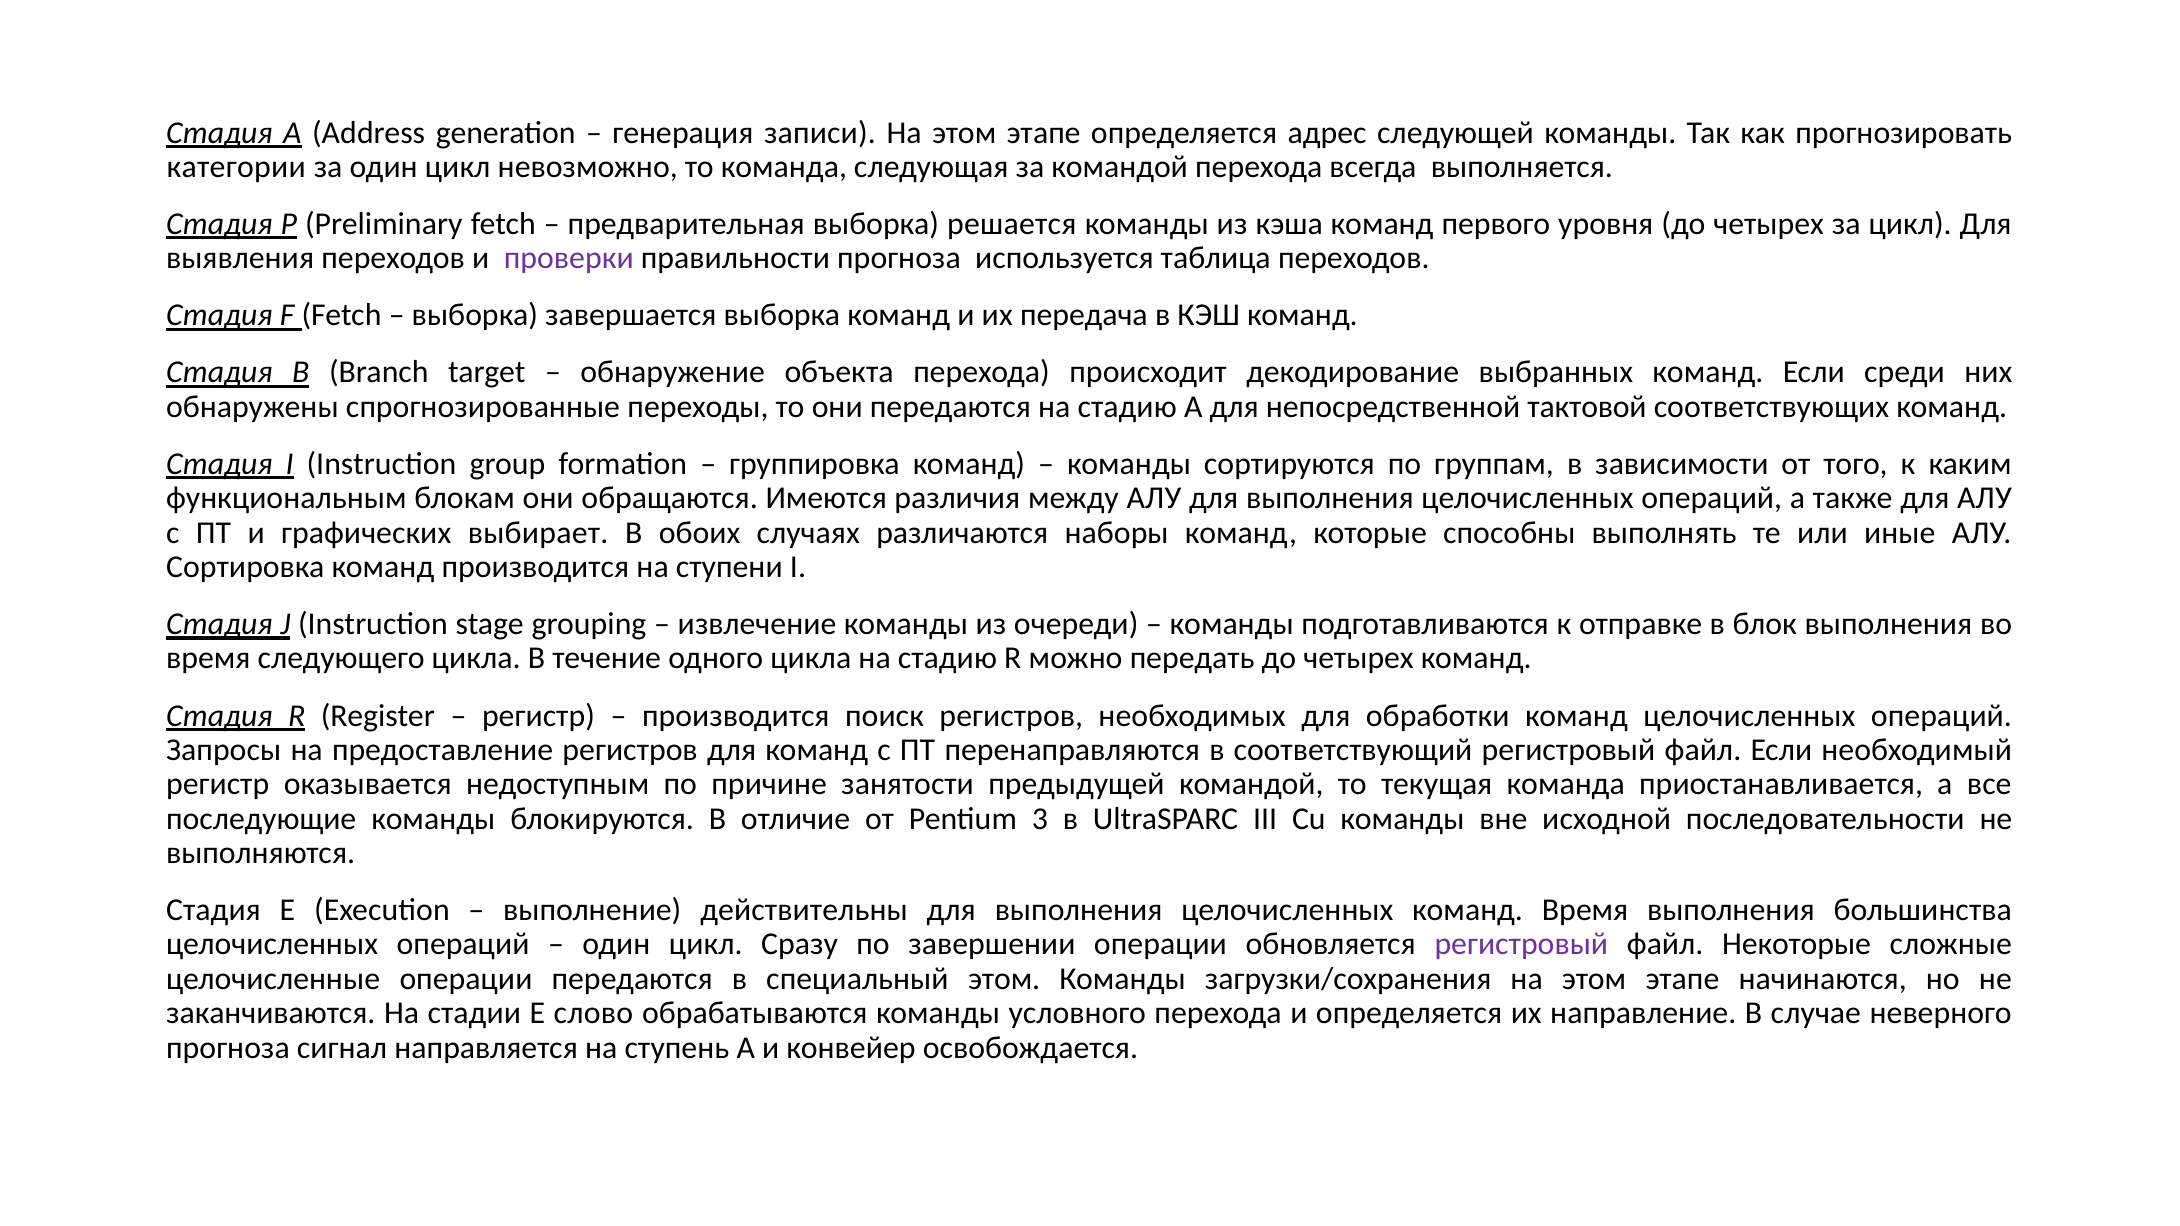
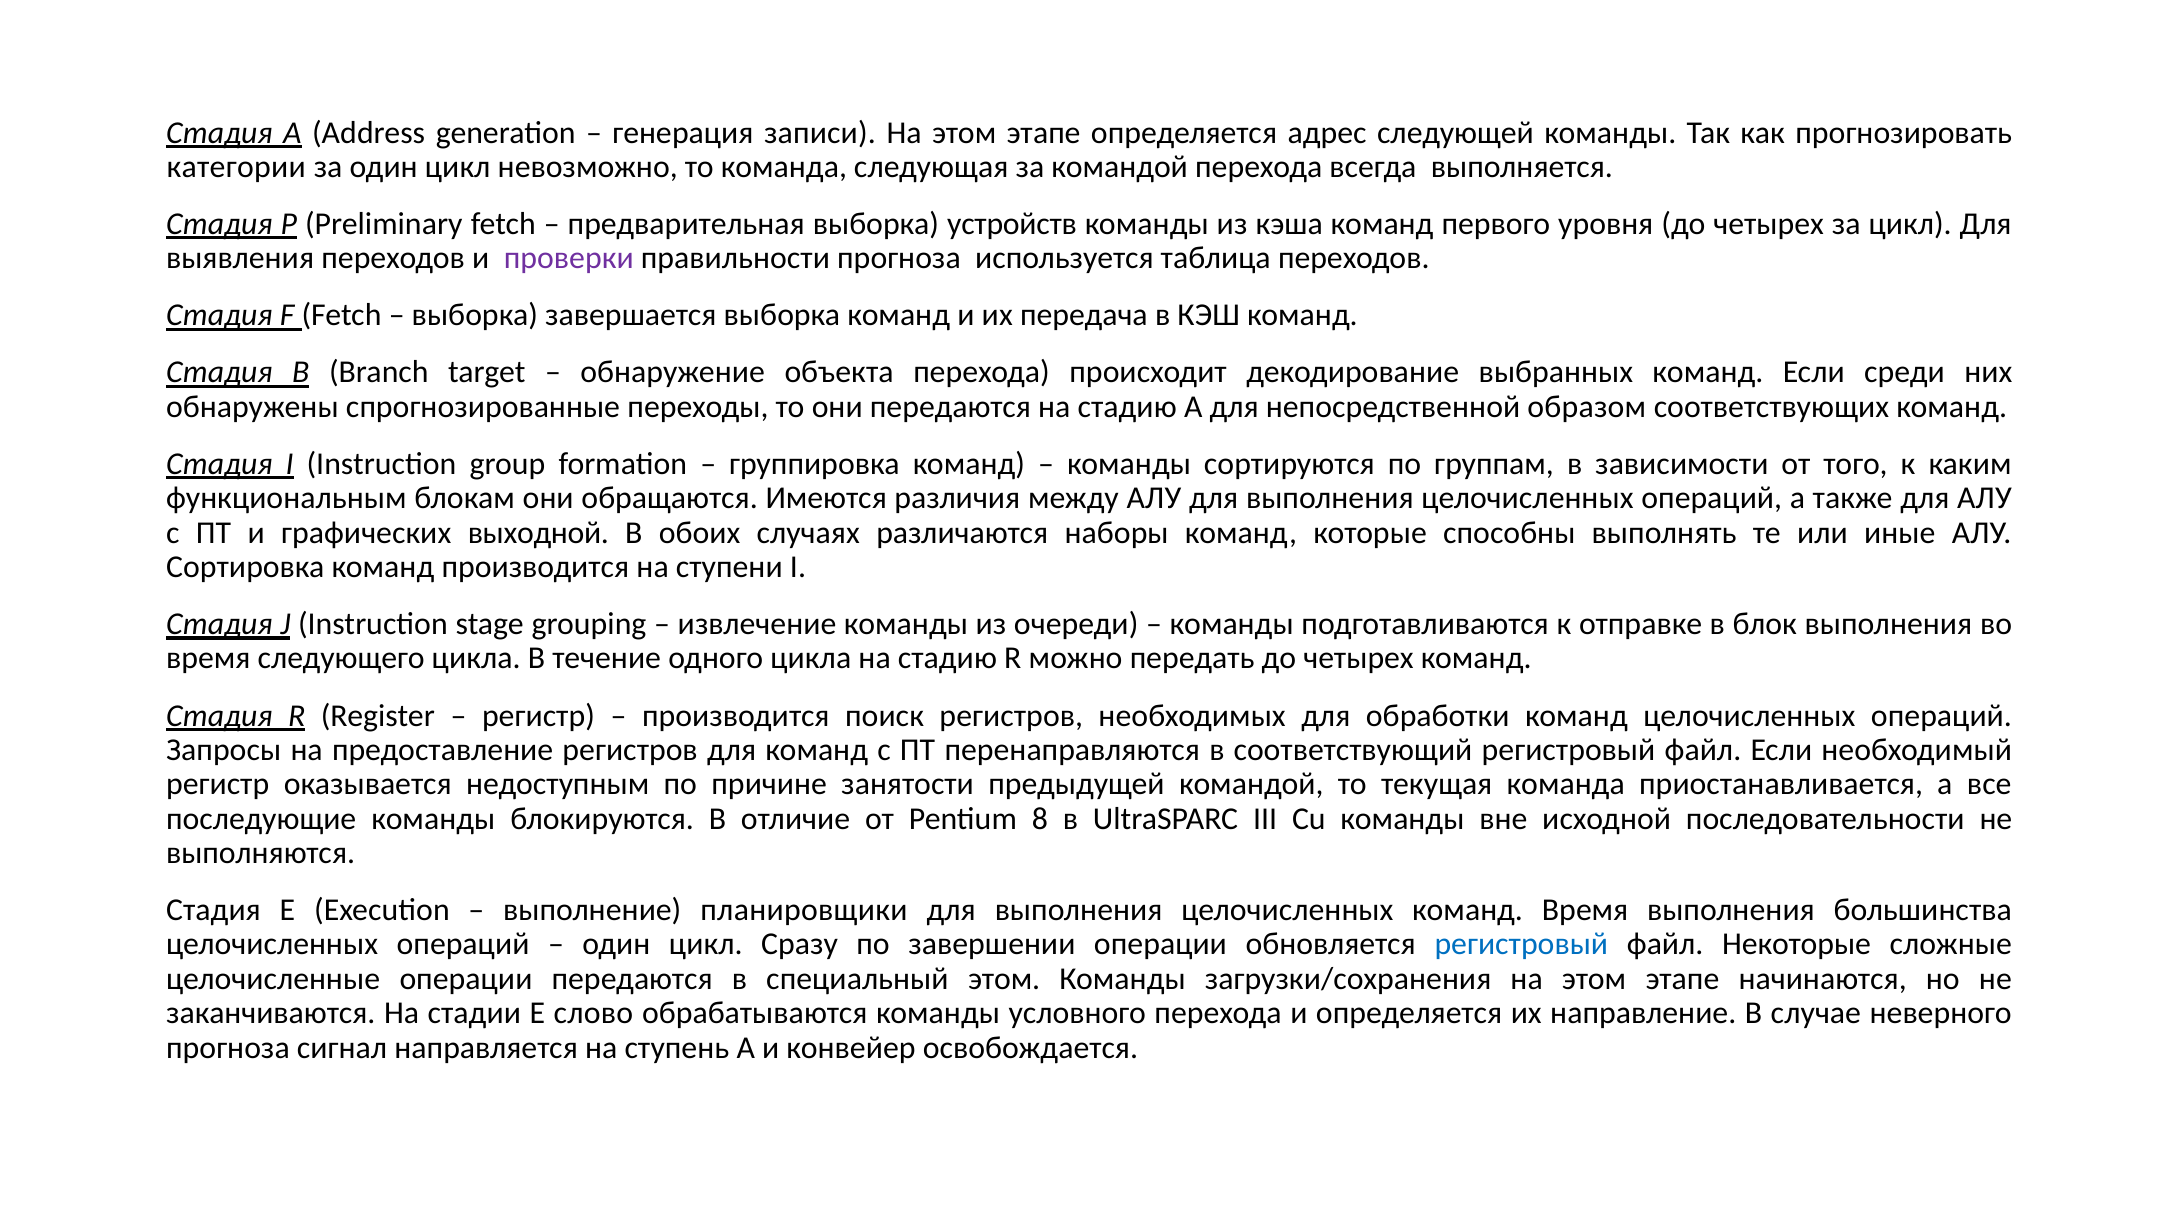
решается: решается -> устройств
тактовой: тактовой -> образом
выбирает: выбирает -> выходной
3: 3 -> 8
действительны: действительны -> планировщики
регистровый at (1521, 945) colour: purple -> blue
